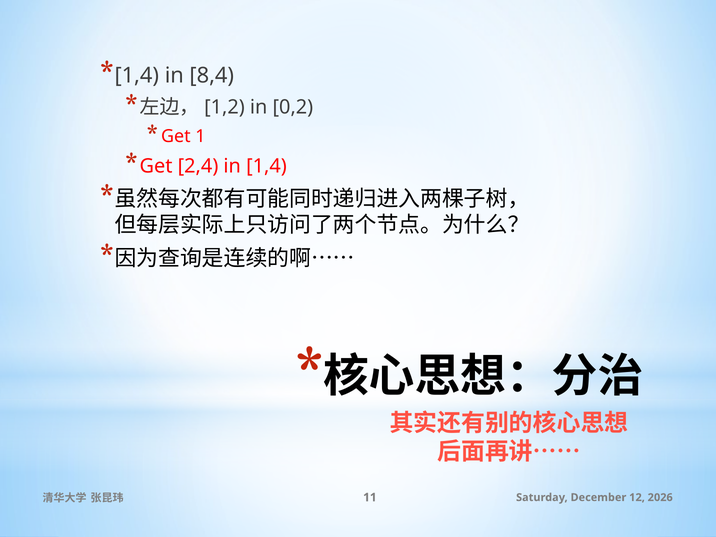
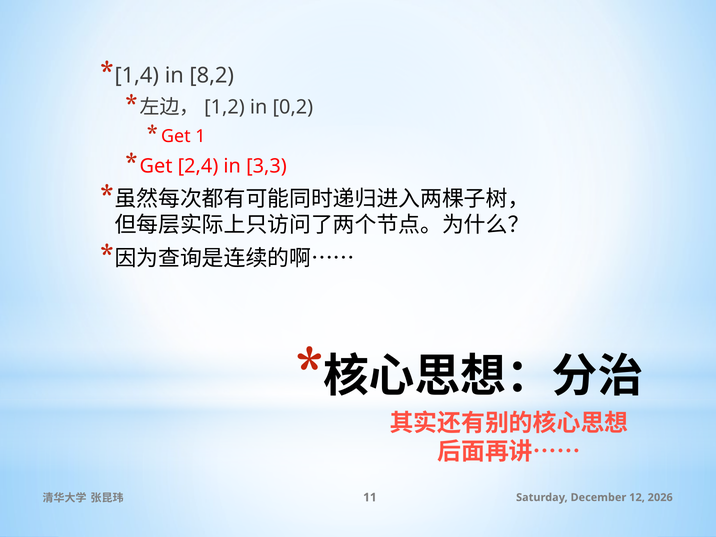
8,4: 8,4 -> 8,2
in 1,4: 1,4 -> 3,3
